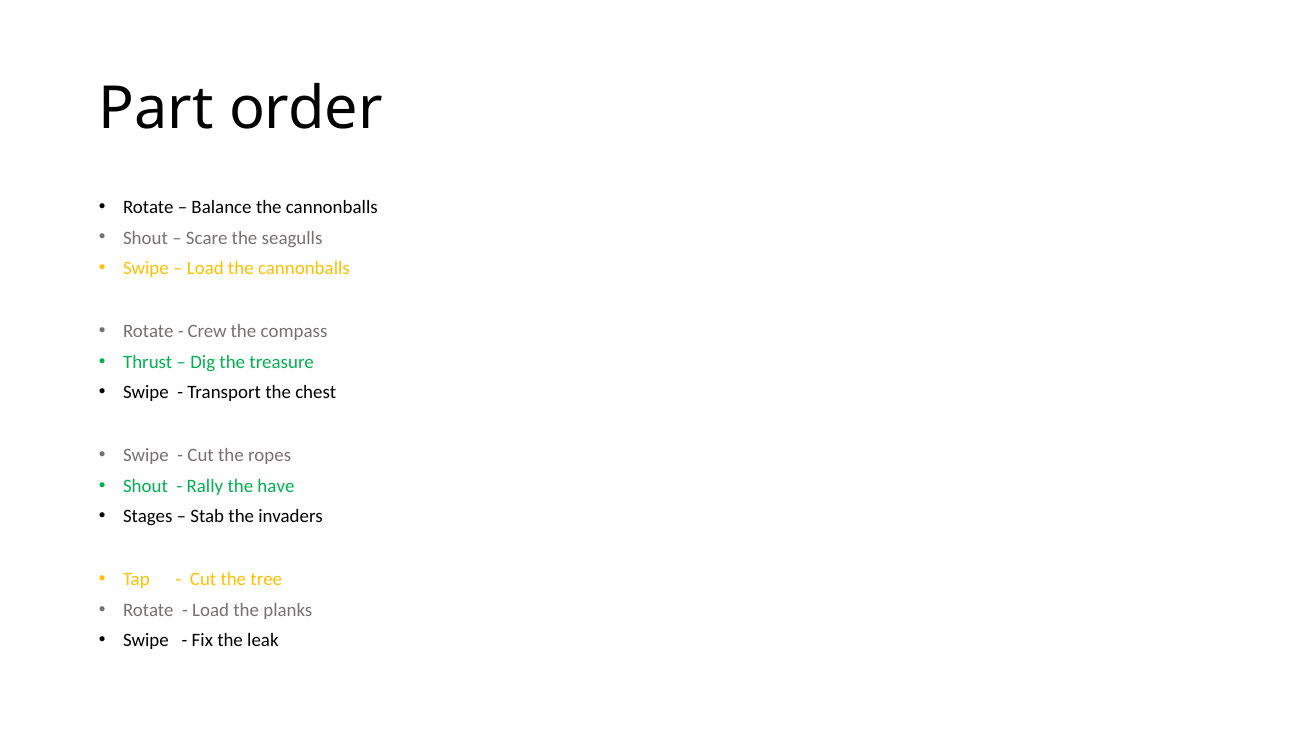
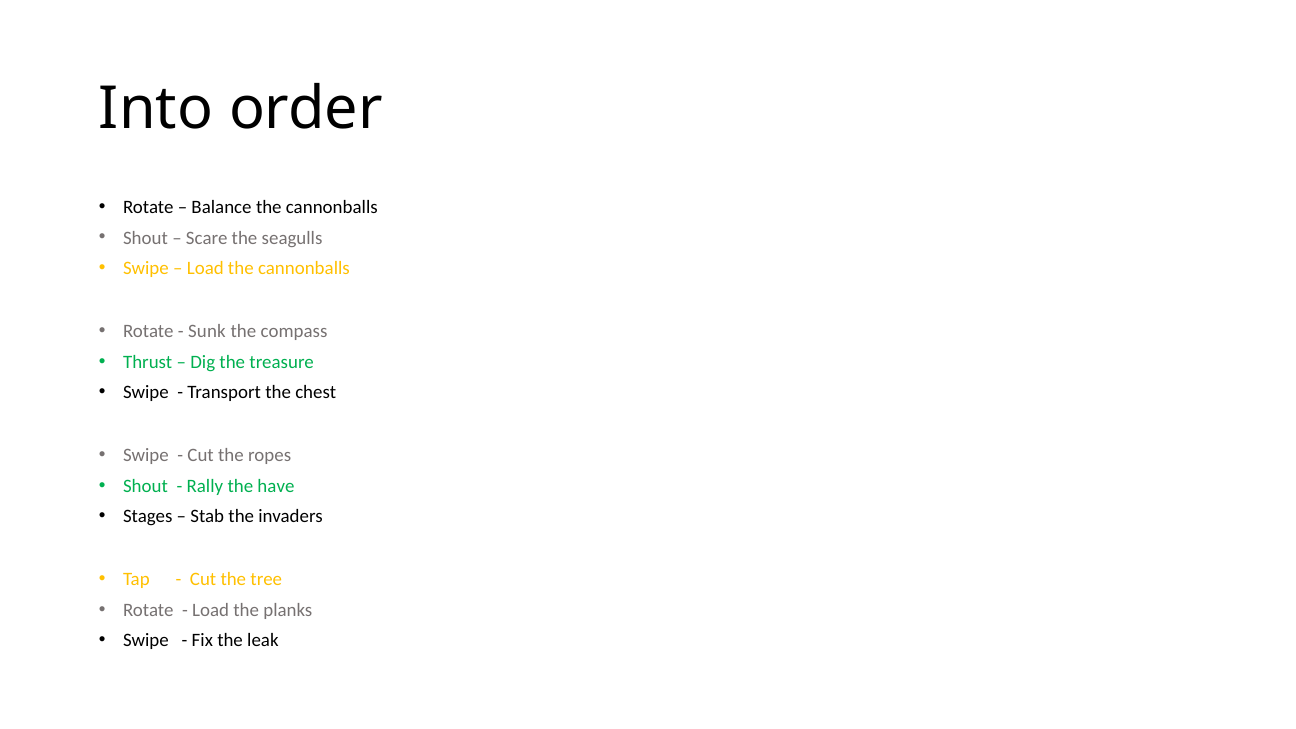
Part: Part -> Into
Crew: Crew -> Sunk
